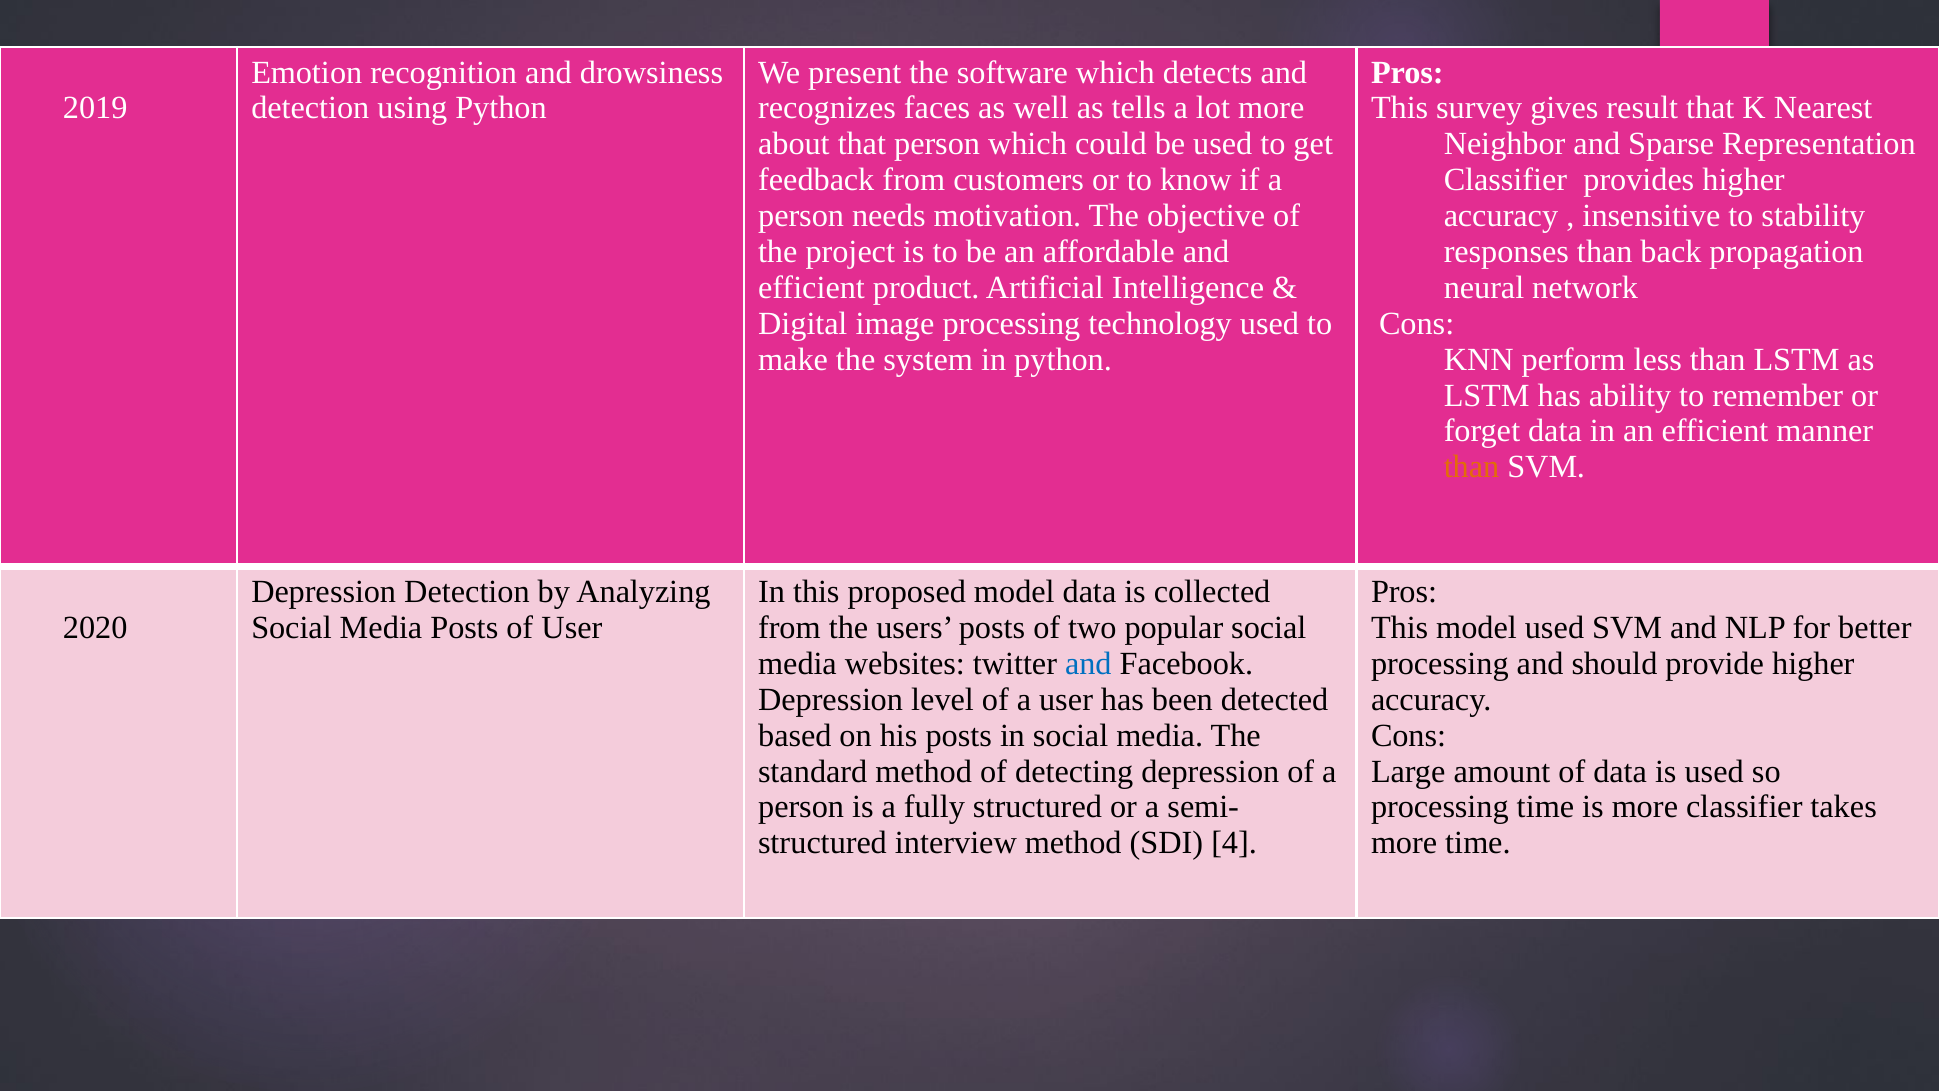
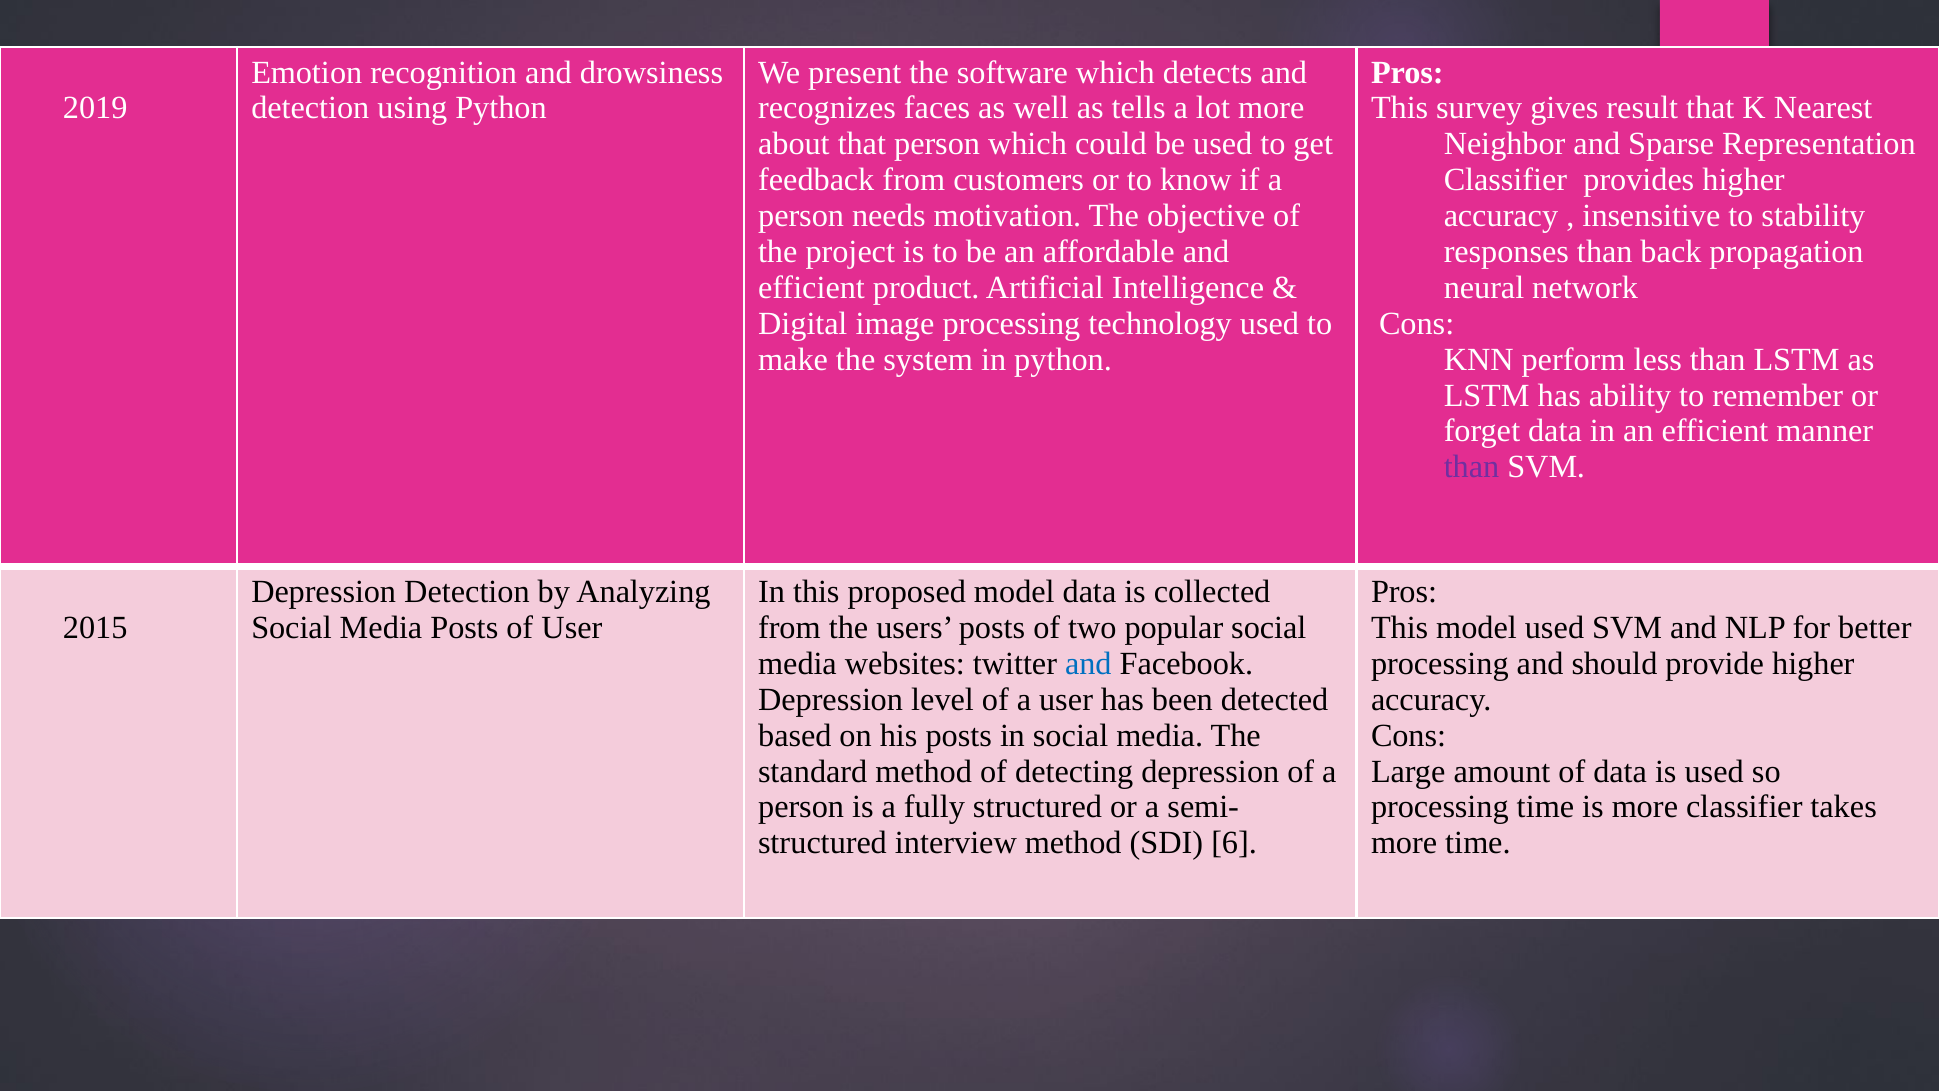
than at (1472, 467) colour: orange -> purple
2020: 2020 -> 2015
4: 4 -> 6
